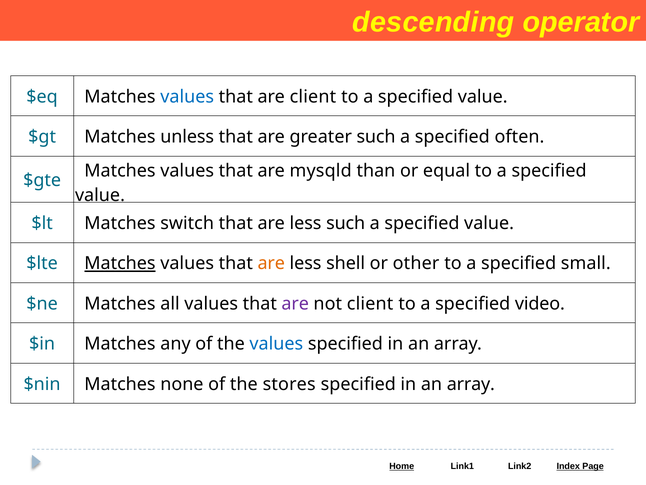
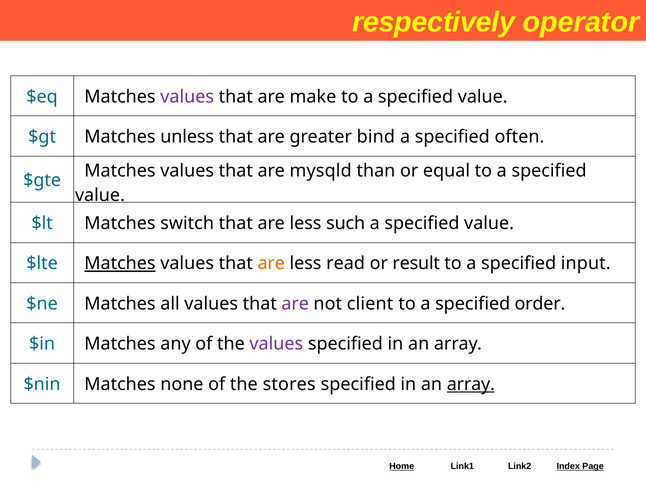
descending: descending -> respectively
values at (187, 97) colour: blue -> purple
are client: client -> make
greater such: such -> bind
shell: shell -> read
other: other -> result
small: small -> input
video: video -> order
values at (276, 344) colour: blue -> purple
array at (471, 384) underline: none -> present
